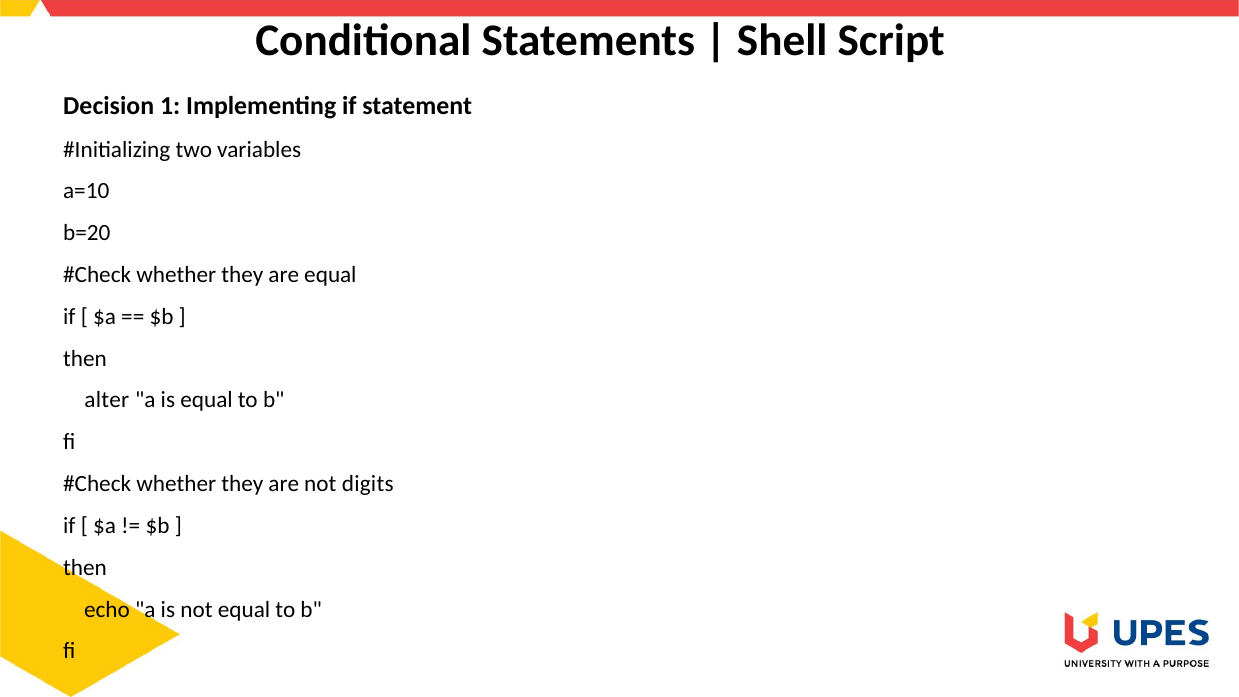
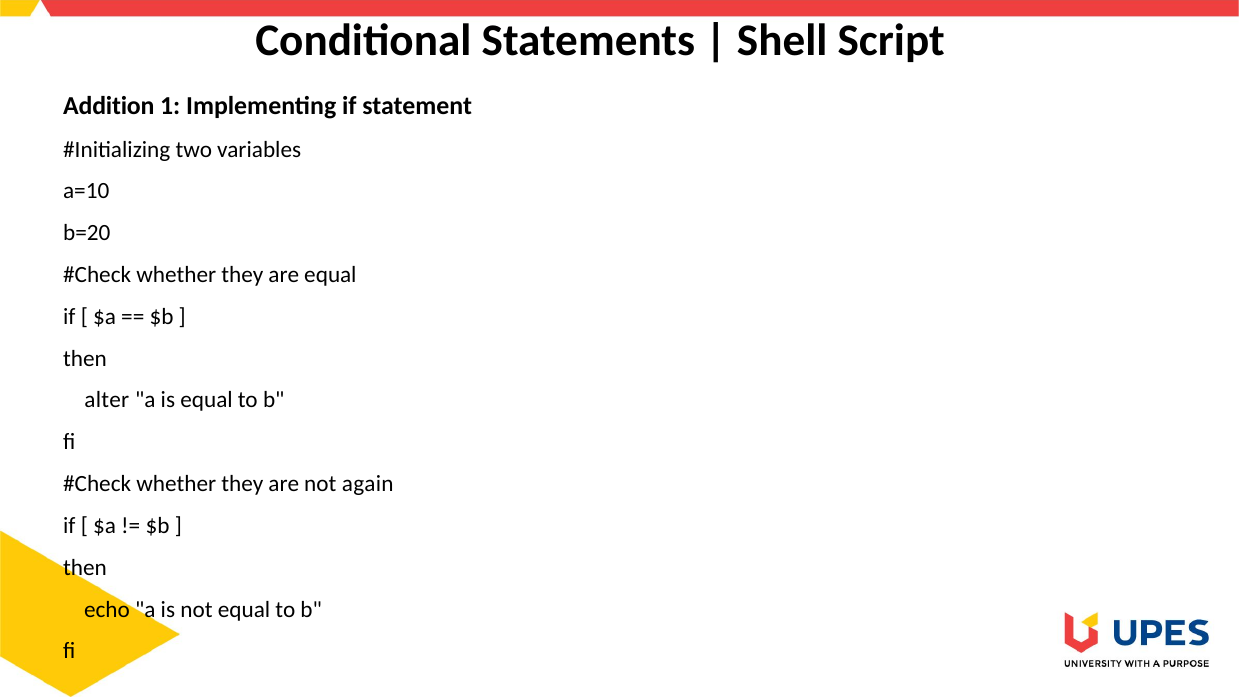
Decision: Decision -> Addition
digits: digits -> again
